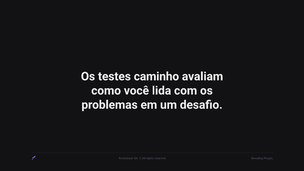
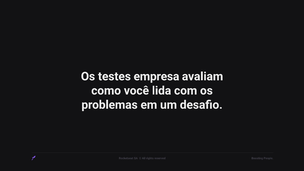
caminho: caminho -> empresa
